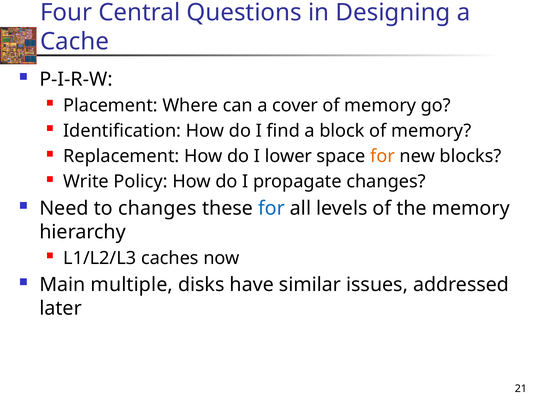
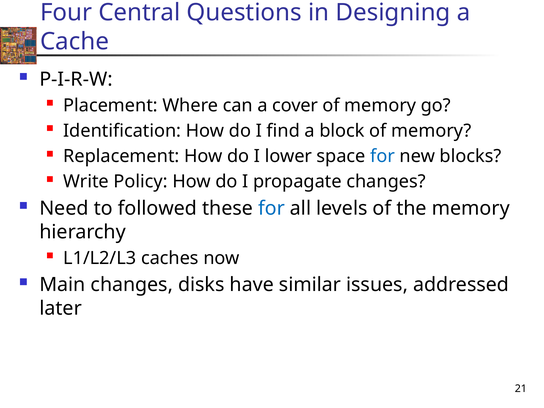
for at (383, 156) colour: orange -> blue
to changes: changes -> followed
Main multiple: multiple -> changes
